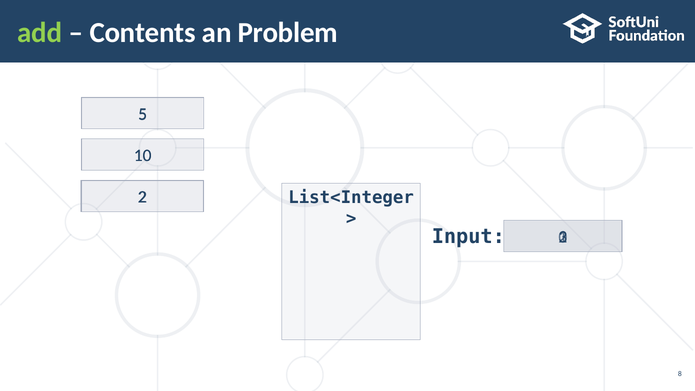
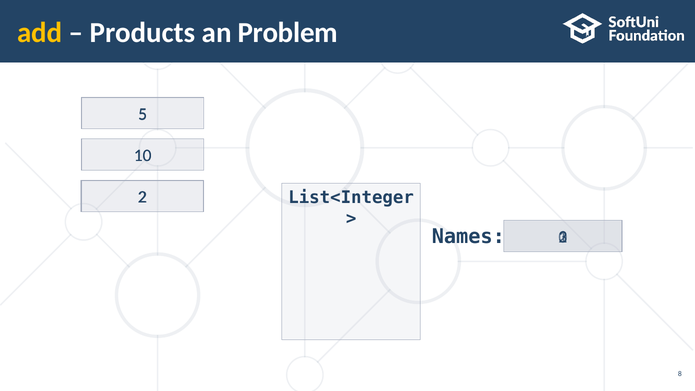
add colour: light green -> yellow
Contents: Contents -> Products
Input: Input -> Names
